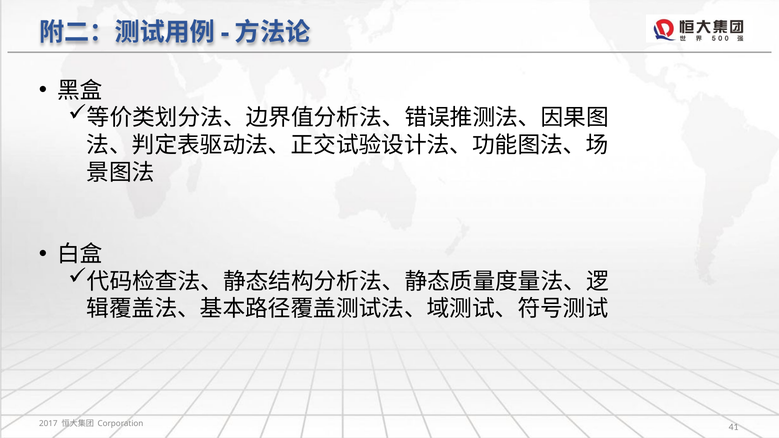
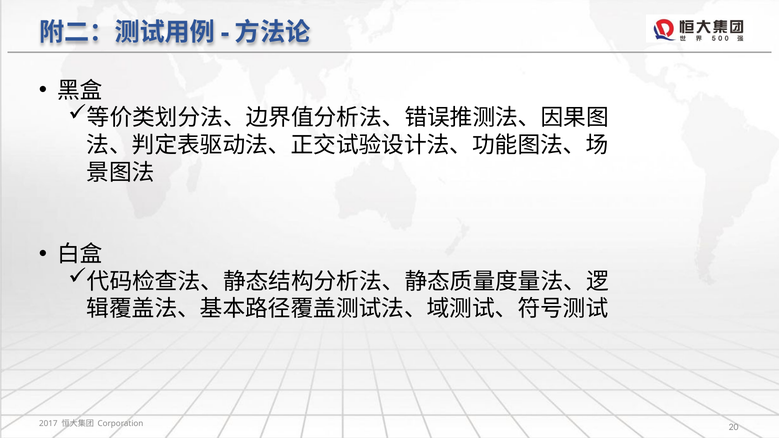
41: 41 -> 20
